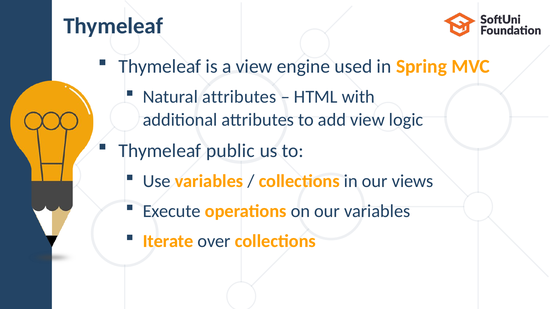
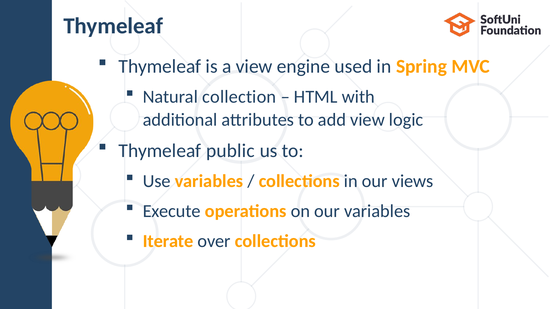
Natural attributes: attributes -> collection
